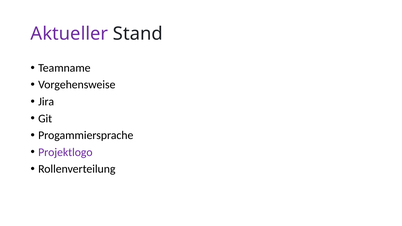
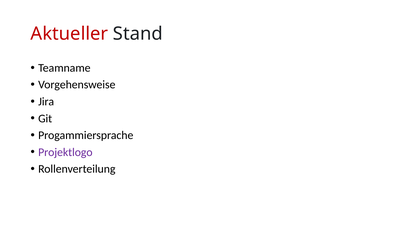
Aktueller colour: purple -> red
